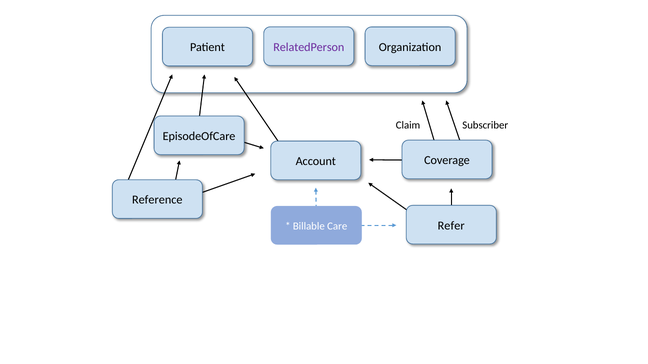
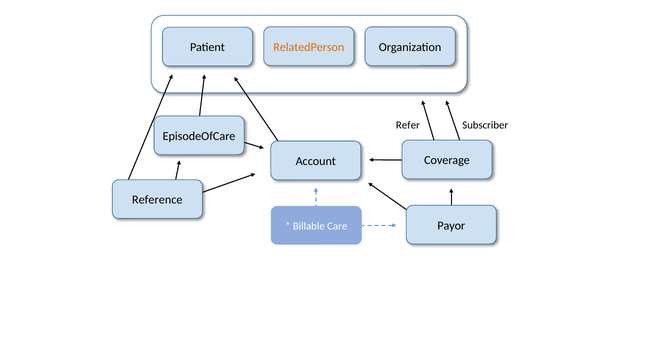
RelatedPerson colour: purple -> orange
Claim: Claim -> Refer
Refer: Refer -> Payor
